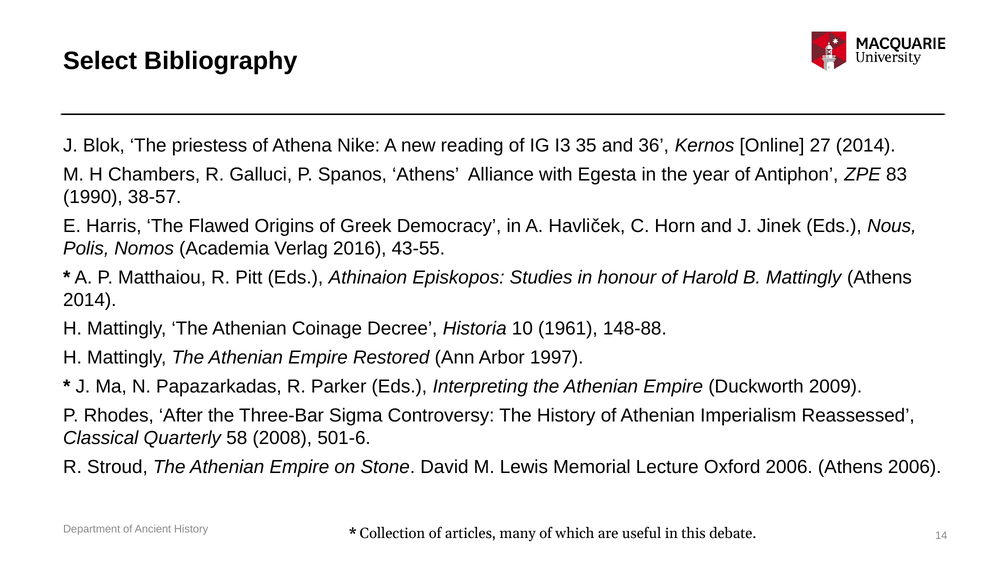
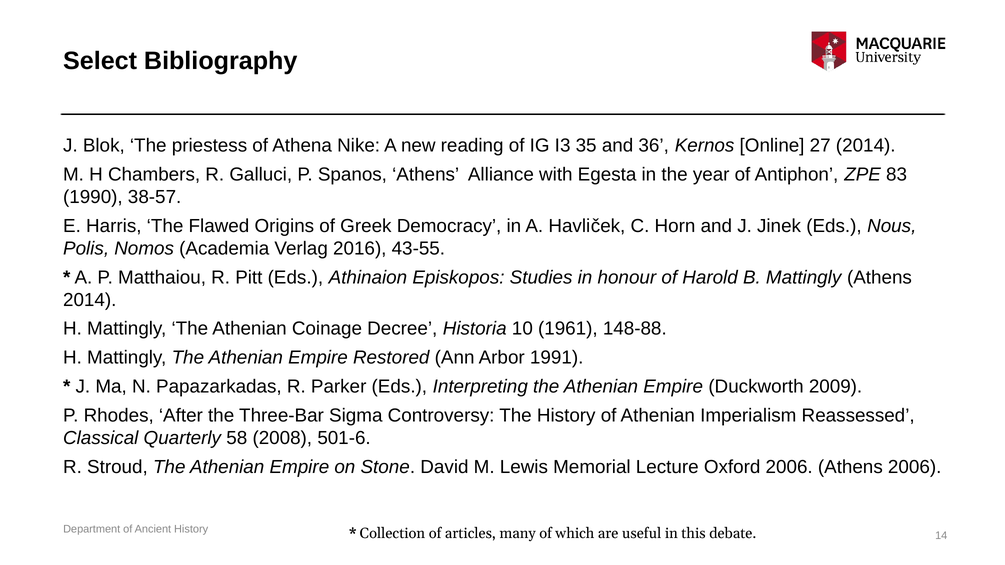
1997: 1997 -> 1991
